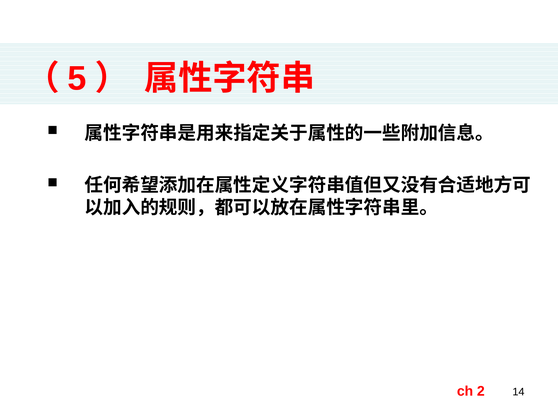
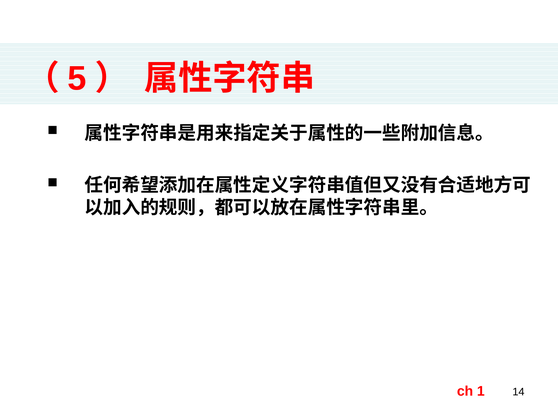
2: 2 -> 1
